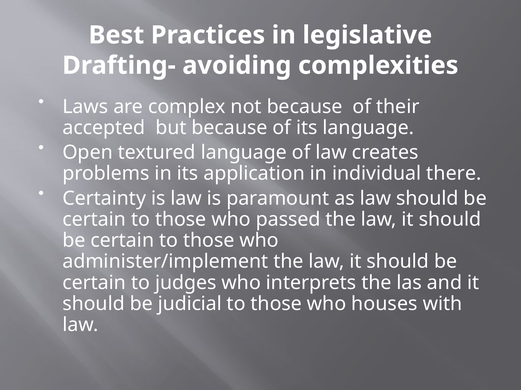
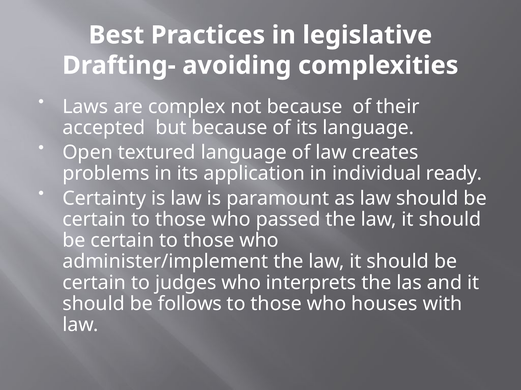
there: there -> ready
judicial: judicial -> follows
